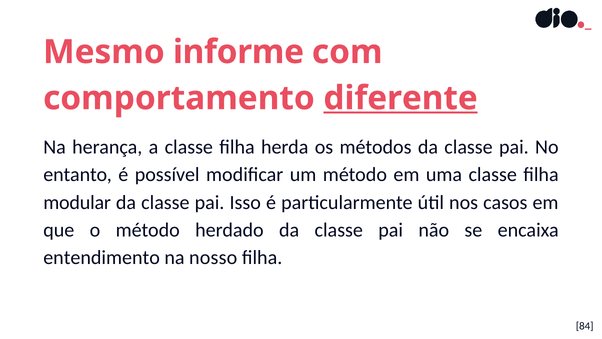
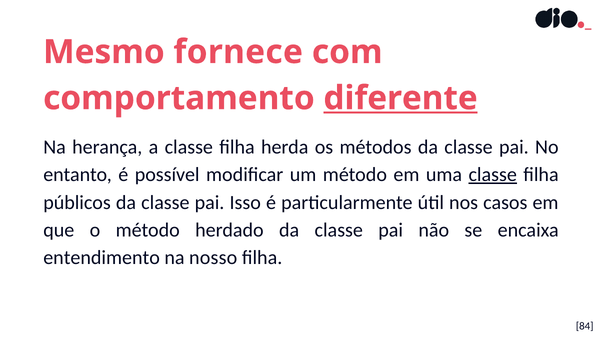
informe: informe -> fornece
classe at (493, 175) underline: none -> present
modular: modular -> públicos
